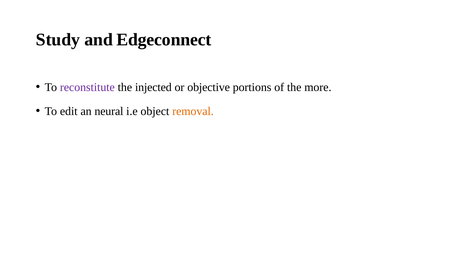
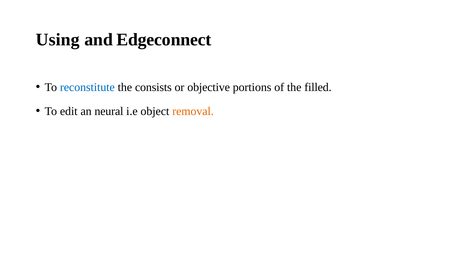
Study: Study -> Using
reconstitute colour: purple -> blue
injected: injected -> consists
more: more -> filled
